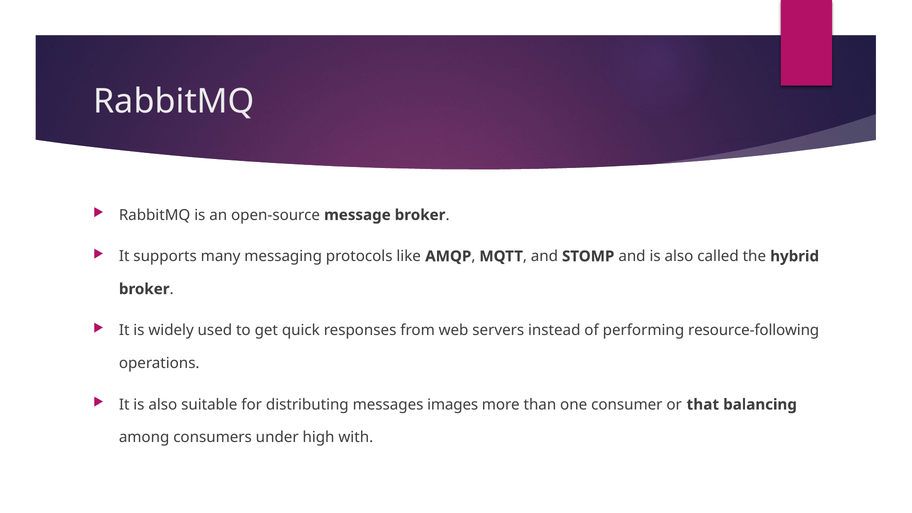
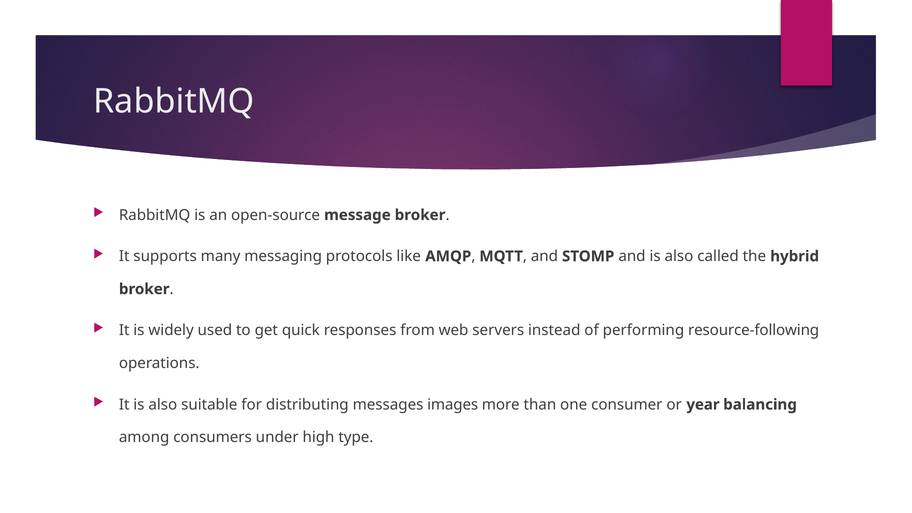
that: that -> year
with: with -> type
